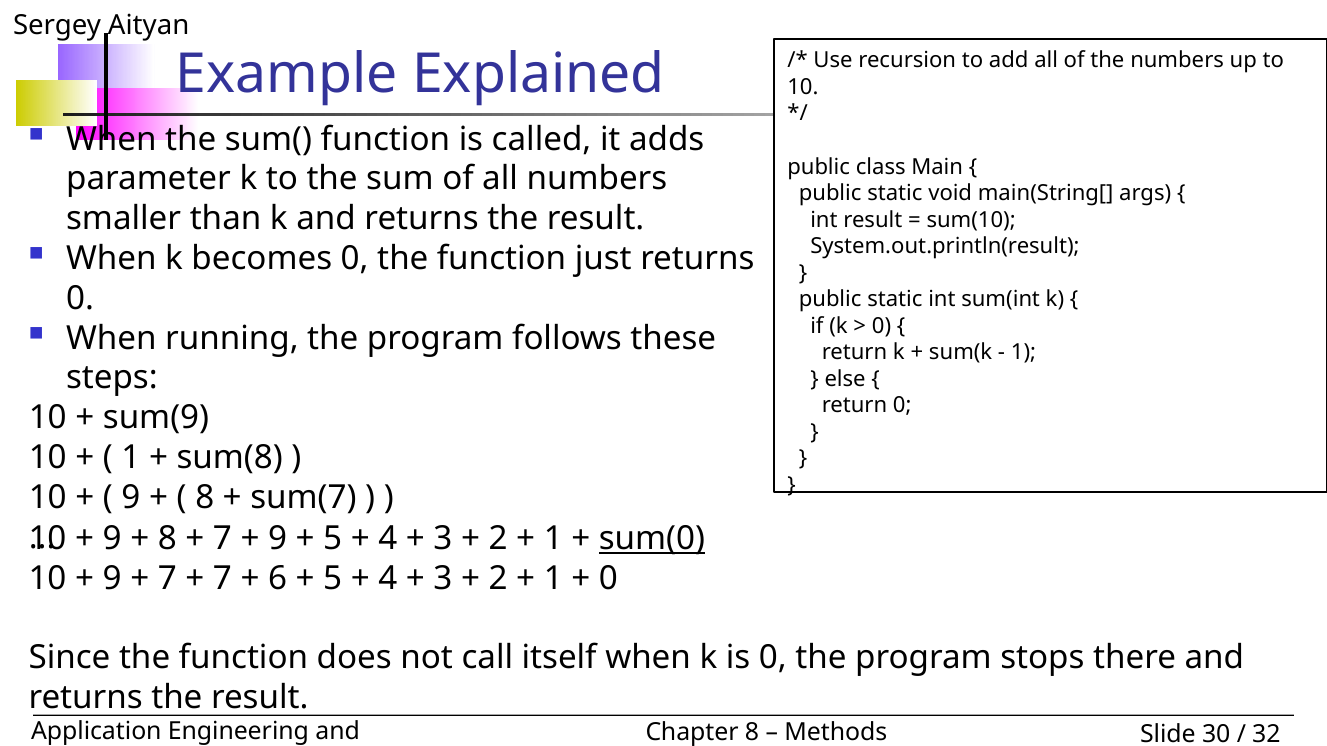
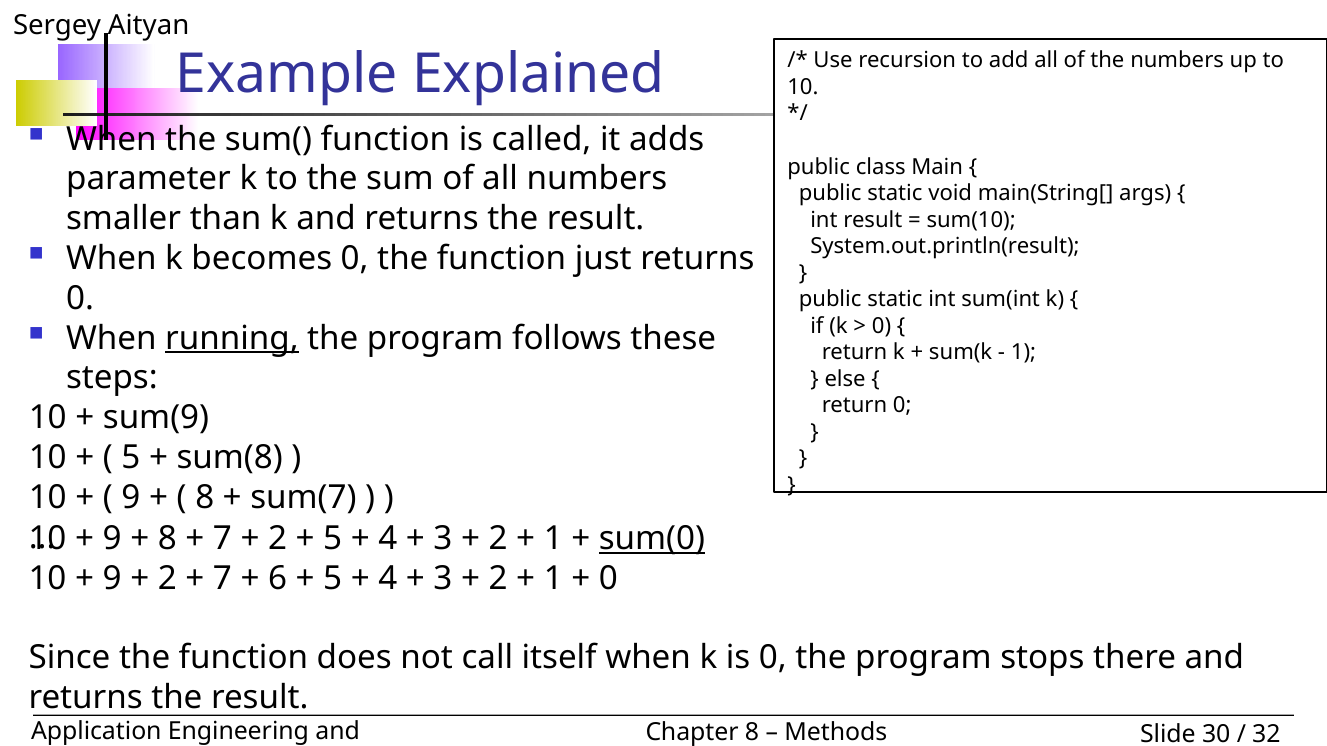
running underline: none -> present
1 at (131, 458): 1 -> 5
9 at (278, 539): 9 -> 2
7 at (167, 579): 7 -> 2
